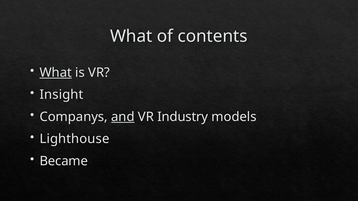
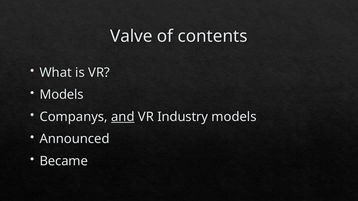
What at (131, 36): What -> Valve
What at (56, 73) underline: present -> none
Insight at (62, 95): Insight -> Models
Lighthouse: Lighthouse -> Announced
